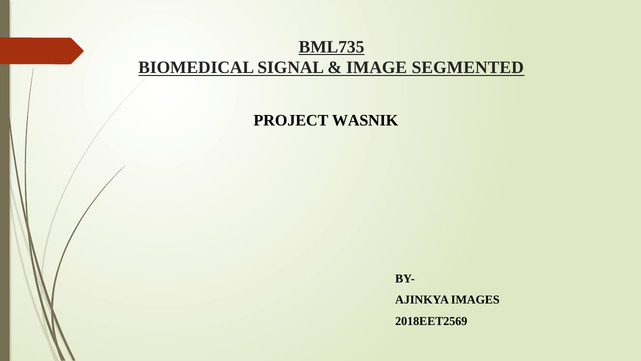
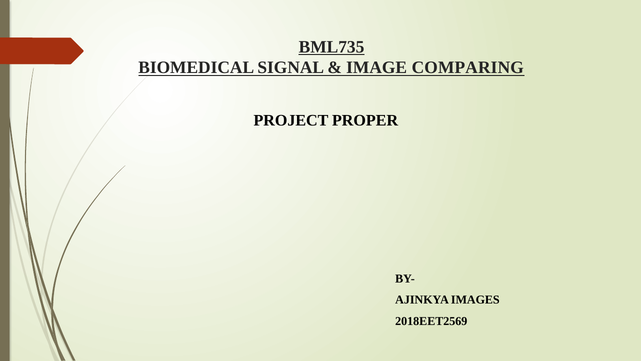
SEGMENTED: SEGMENTED -> COMPARING
WASNIK: WASNIK -> PROPER
